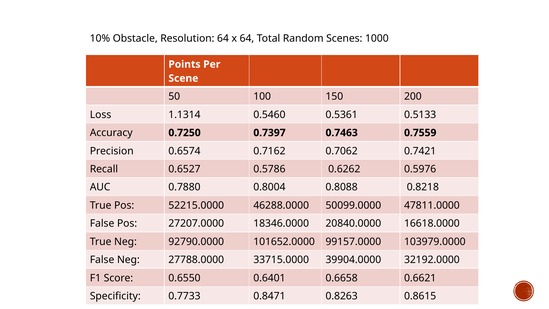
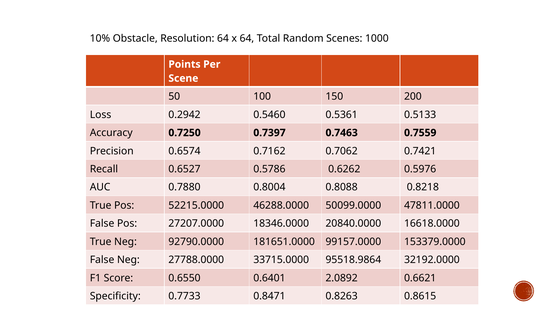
1.1314: 1.1314 -> 0.2942
101652.0000: 101652.0000 -> 181651.0000
103979.0000: 103979.0000 -> 153379.0000
39904.0000: 39904.0000 -> 95518.9864
0.6658: 0.6658 -> 2.0892
